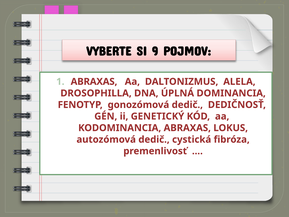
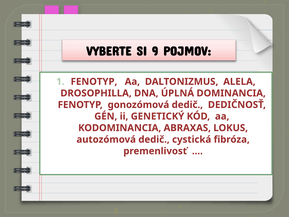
ABRAXAS at (94, 82): ABRAXAS -> FENOTYP
